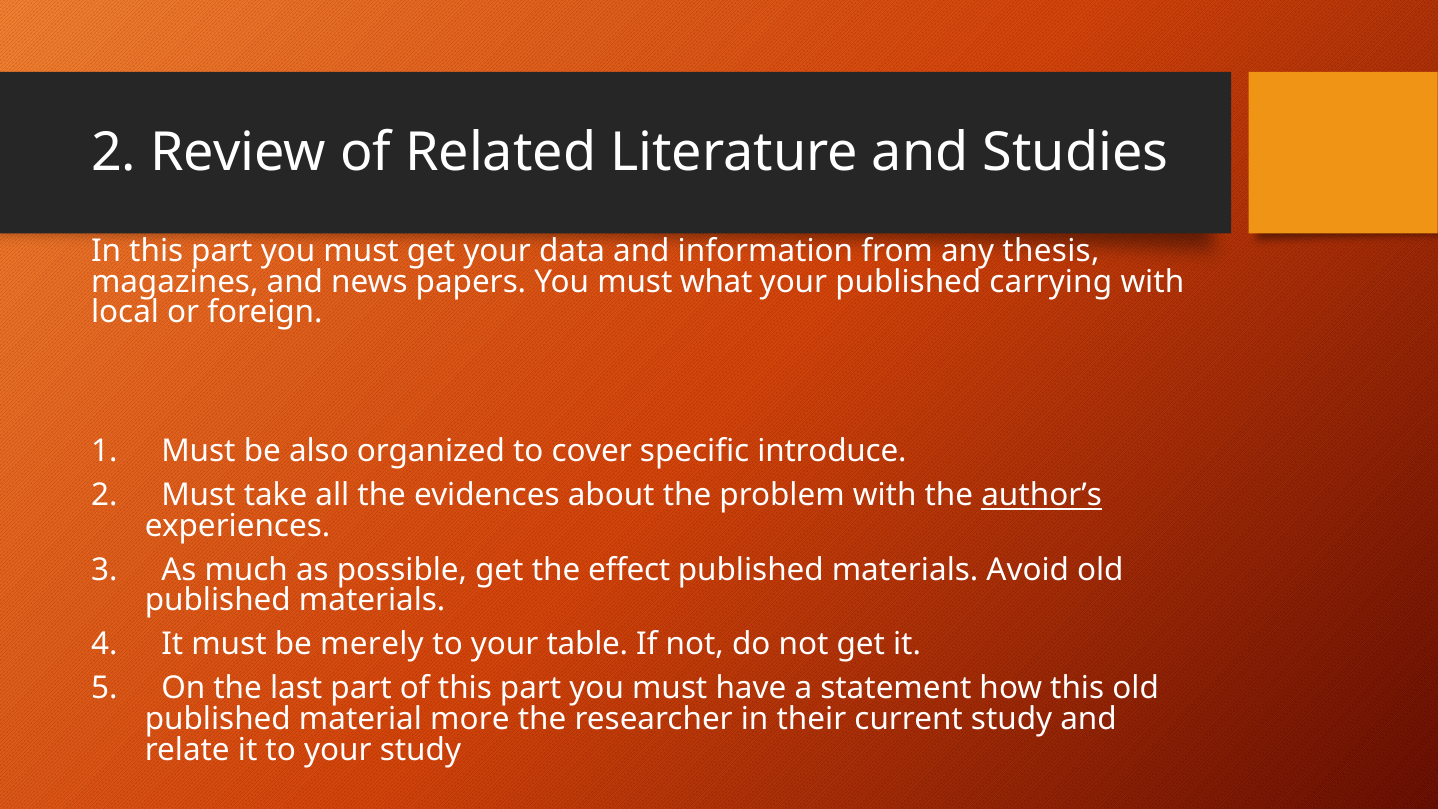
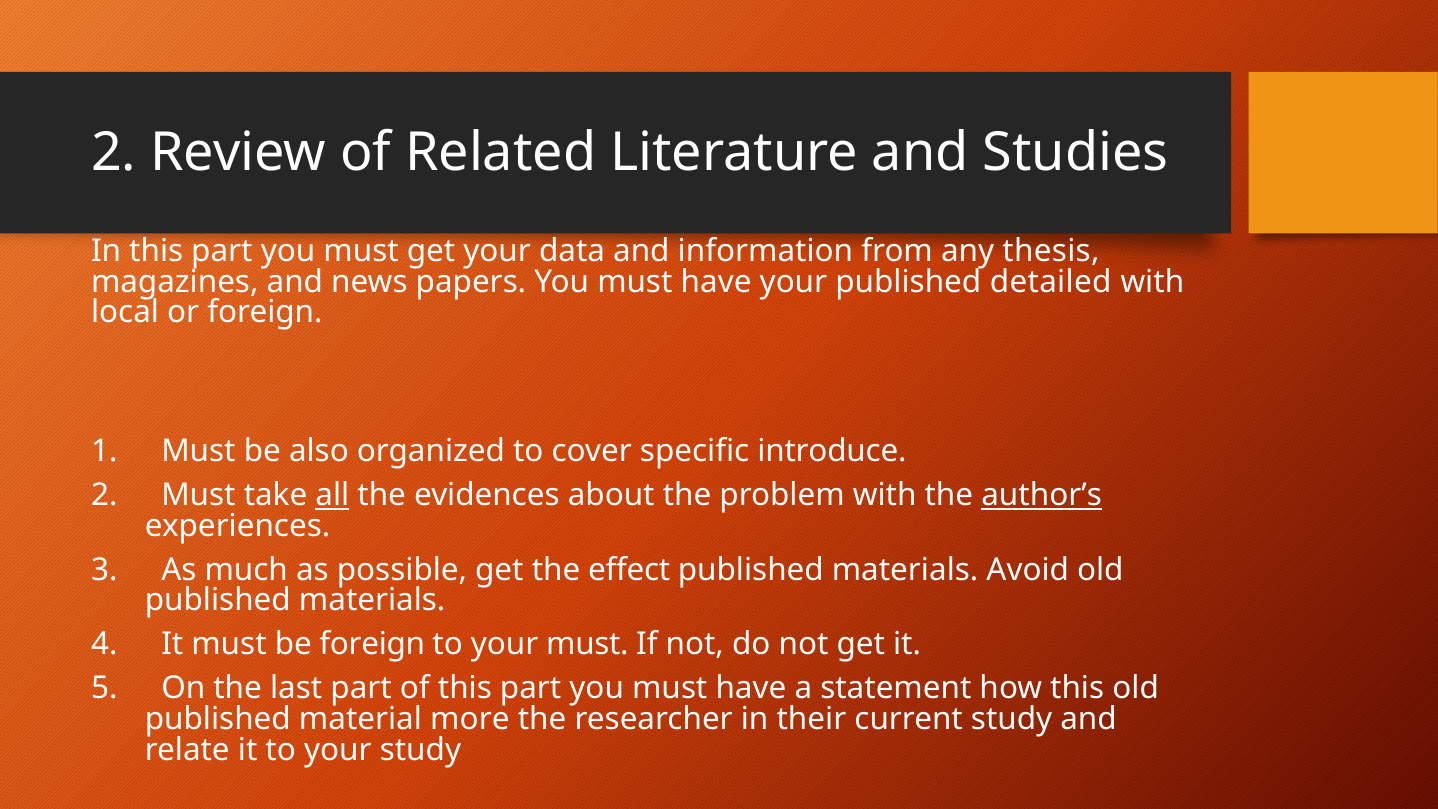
papers You must what: what -> have
carrying: carrying -> detailed
all underline: none -> present
be merely: merely -> foreign
your table: table -> must
